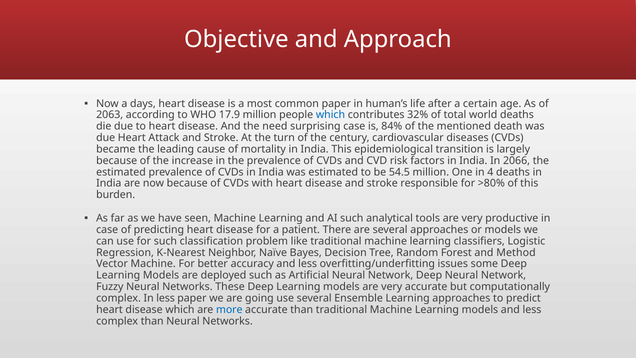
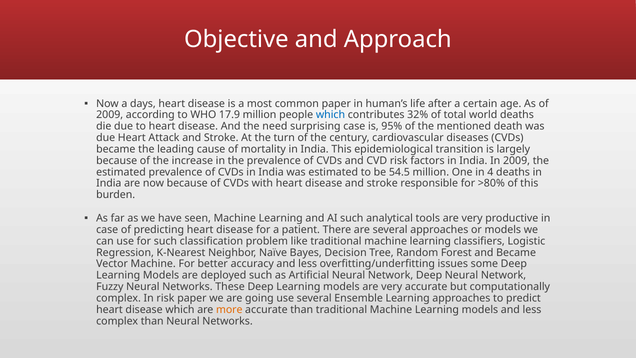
2063 at (110, 115): 2063 -> 2009
84%: 84% -> 95%
In 2066: 2066 -> 2009
and Method: Method -> Became
In less: less -> risk
more colour: blue -> orange
